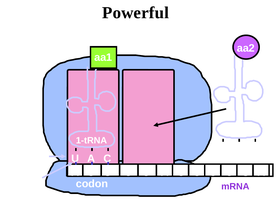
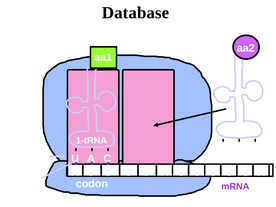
Powerful: Powerful -> Database
